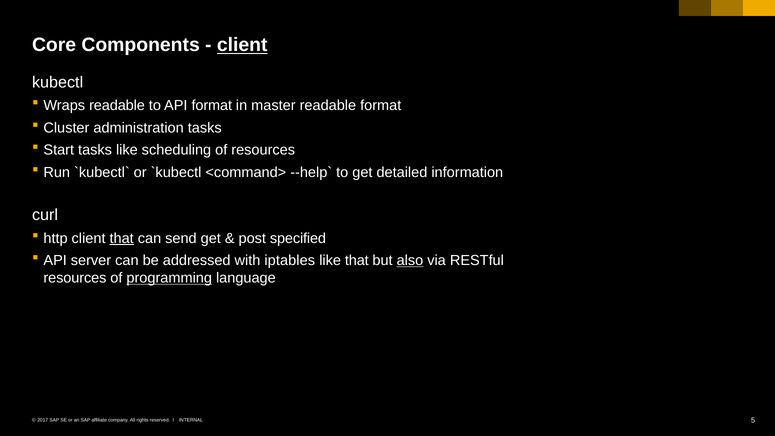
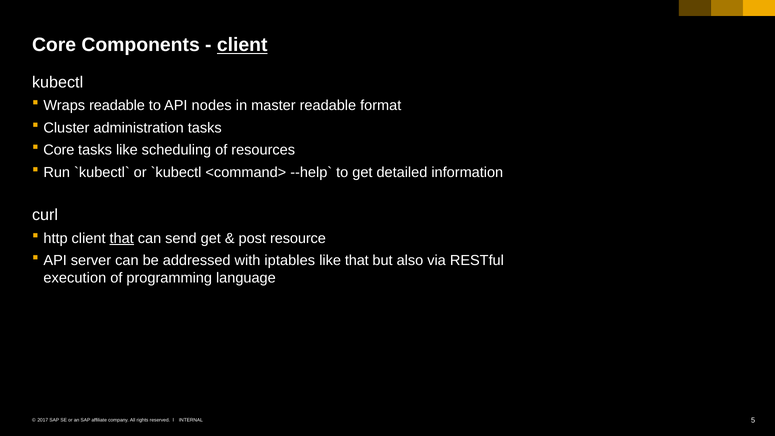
API format: format -> nodes
Start at (59, 150): Start -> Core
specified: specified -> resource
also underline: present -> none
resources at (75, 278): resources -> execution
programming underline: present -> none
